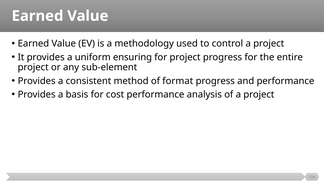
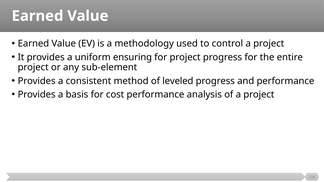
format: format -> leveled
